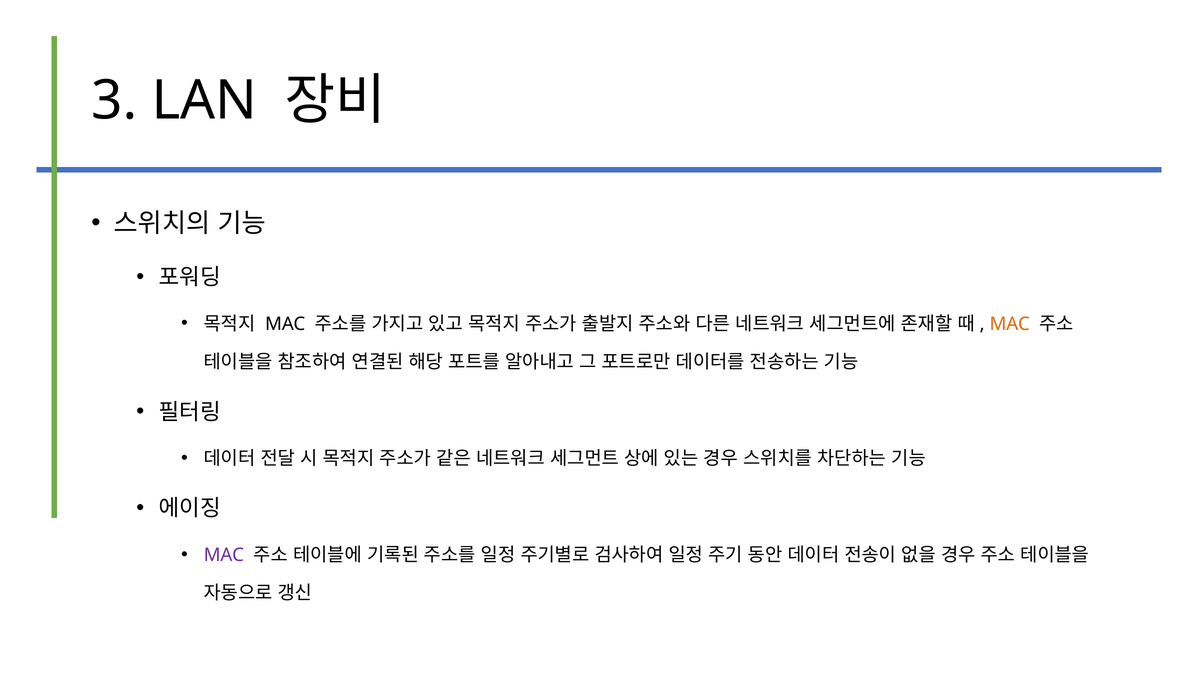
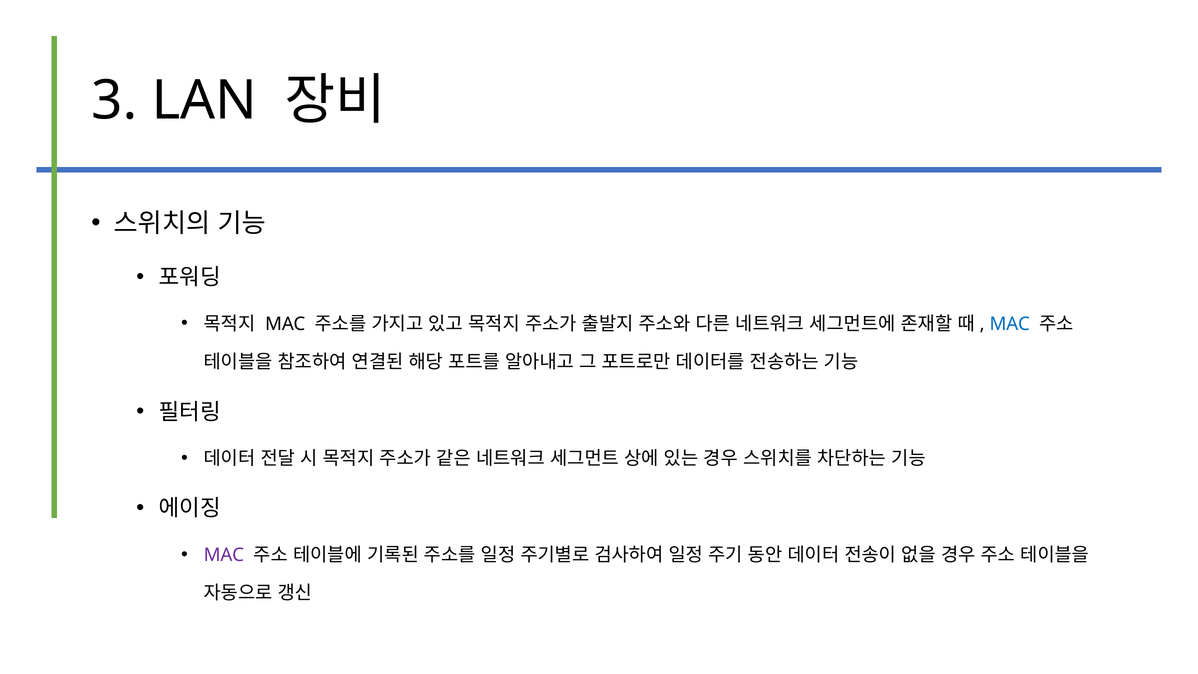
MAC at (1010, 324) colour: orange -> blue
